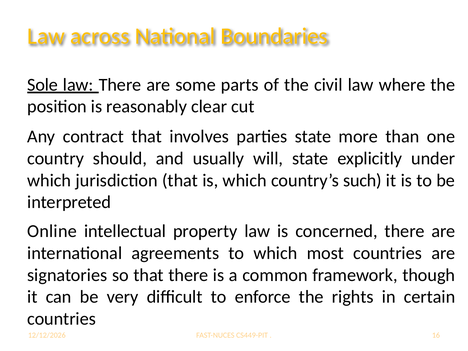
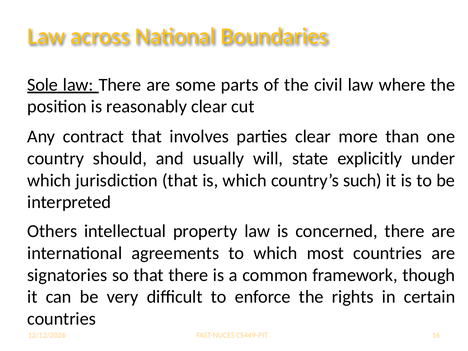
parties state: state -> clear
Online: Online -> Others
